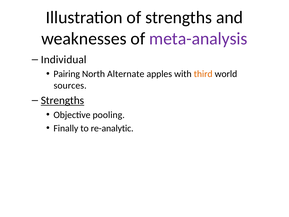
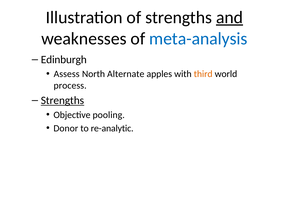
and underline: none -> present
meta-analysis colour: purple -> blue
Individual: Individual -> Edinburgh
Pairing: Pairing -> Assess
sources: sources -> process
Finally: Finally -> Donor
